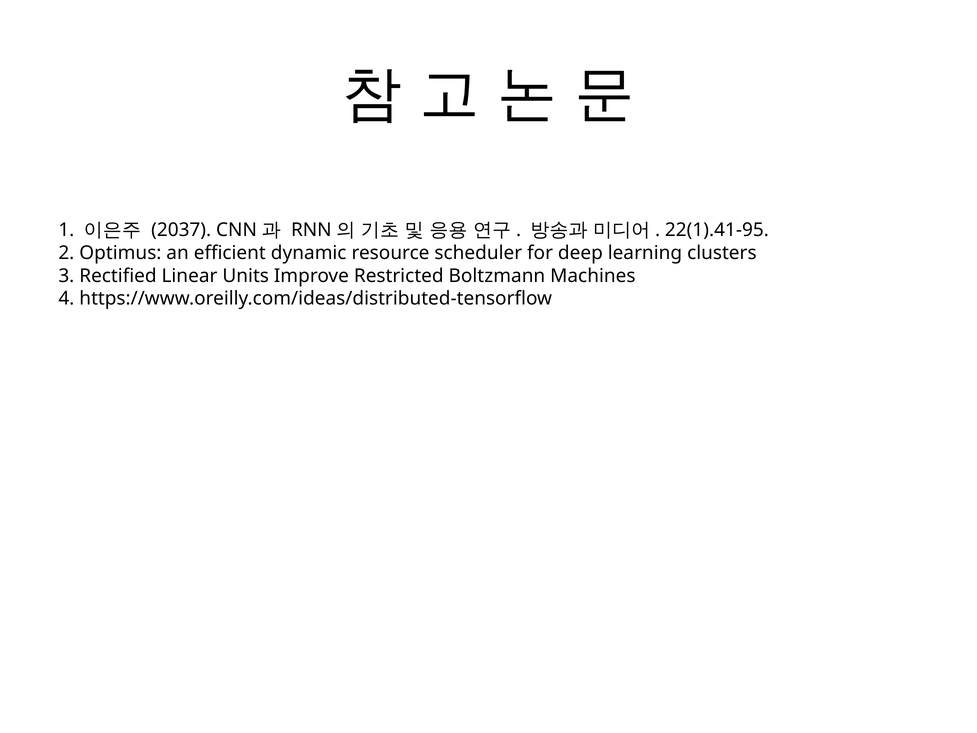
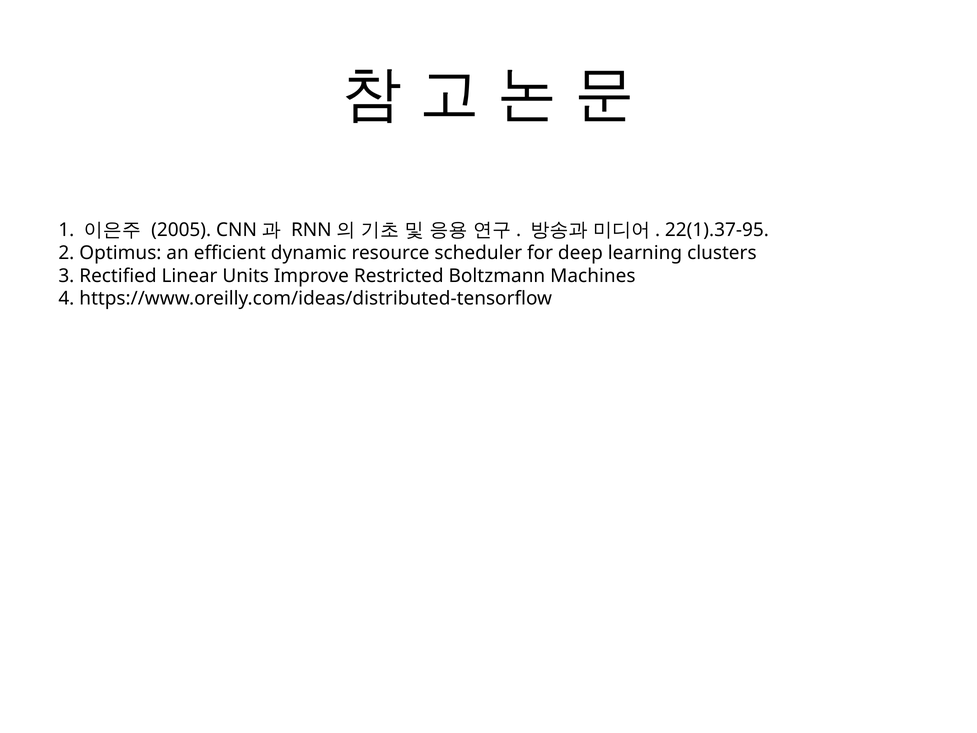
2037: 2037 -> 2005
22(1).41-95: 22(1).41-95 -> 22(1).37-95
